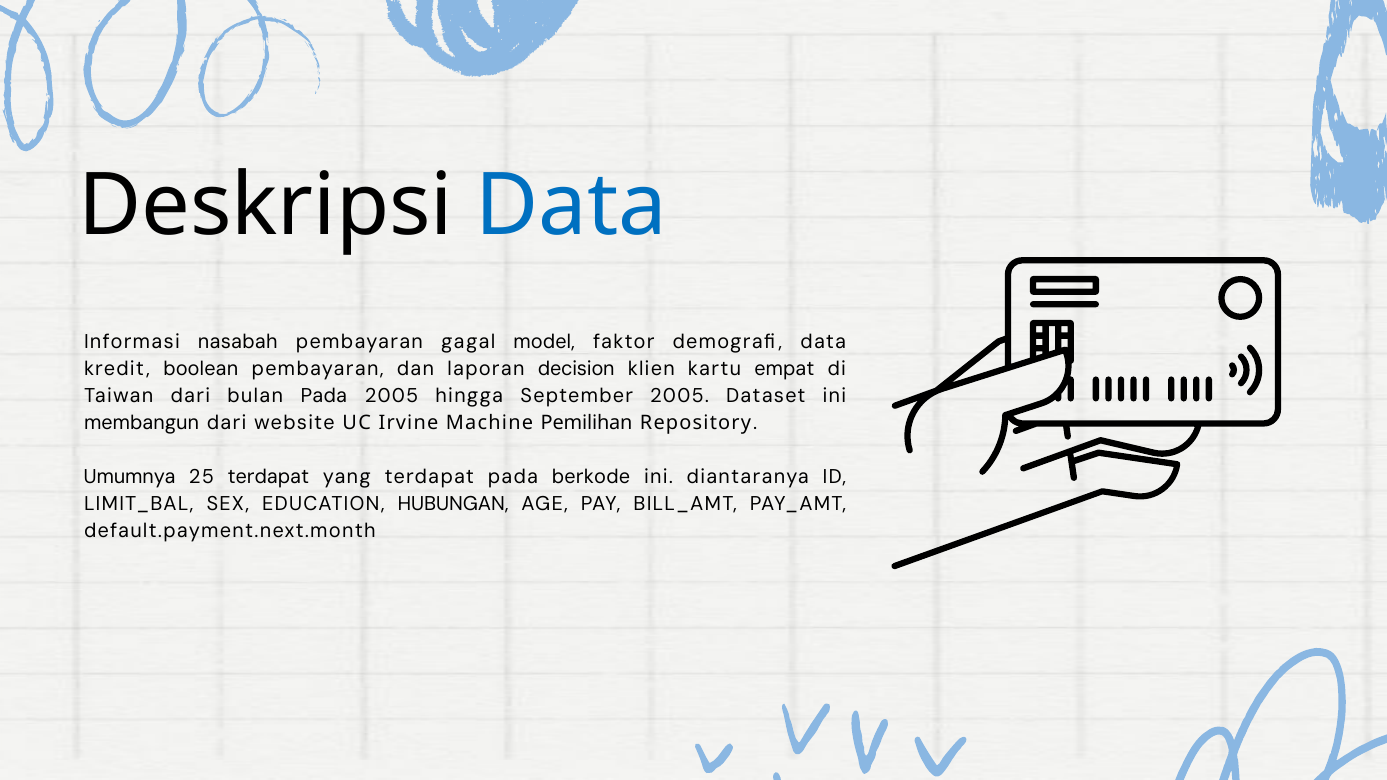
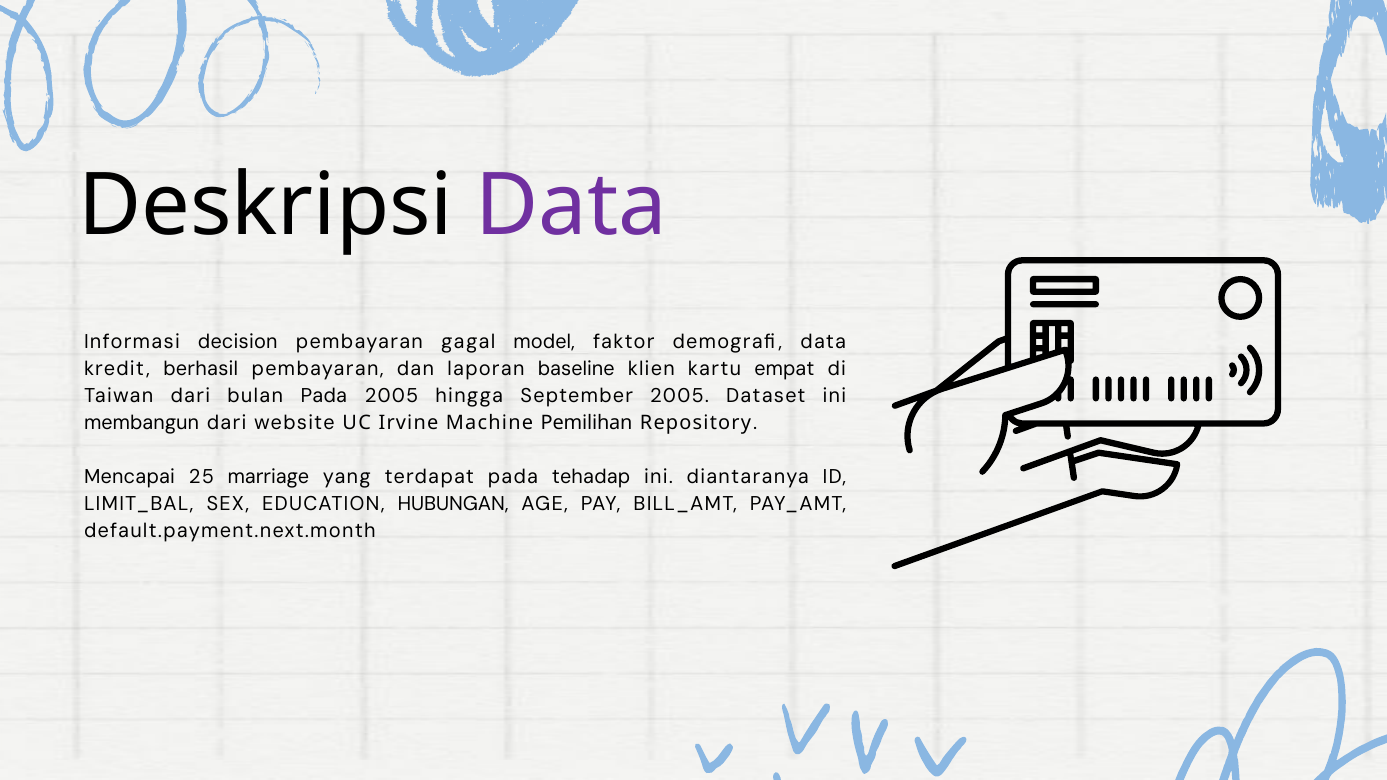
Data at (572, 206) colour: blue -> purple
nasabah: nasabah -> decision
boolean: boolean -> berhasil
decision: decision -> baseline
Umumnya: Umumnya -> Mencapai
25 terdapat: terdapat -> marriage
berkode: berkode -> tehadap
